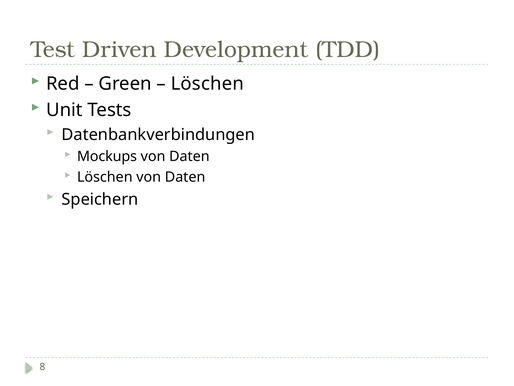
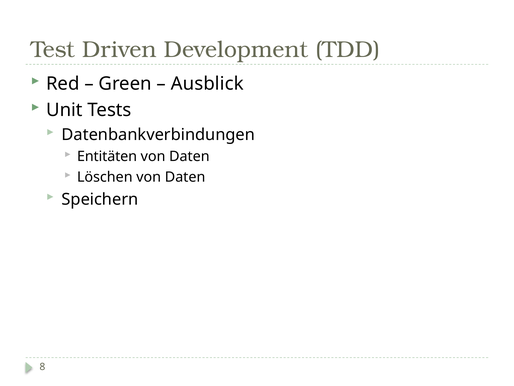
Löschen at (207, 84): Löschen -> Ausblick
Mockups: Mockups -> Entitäten
